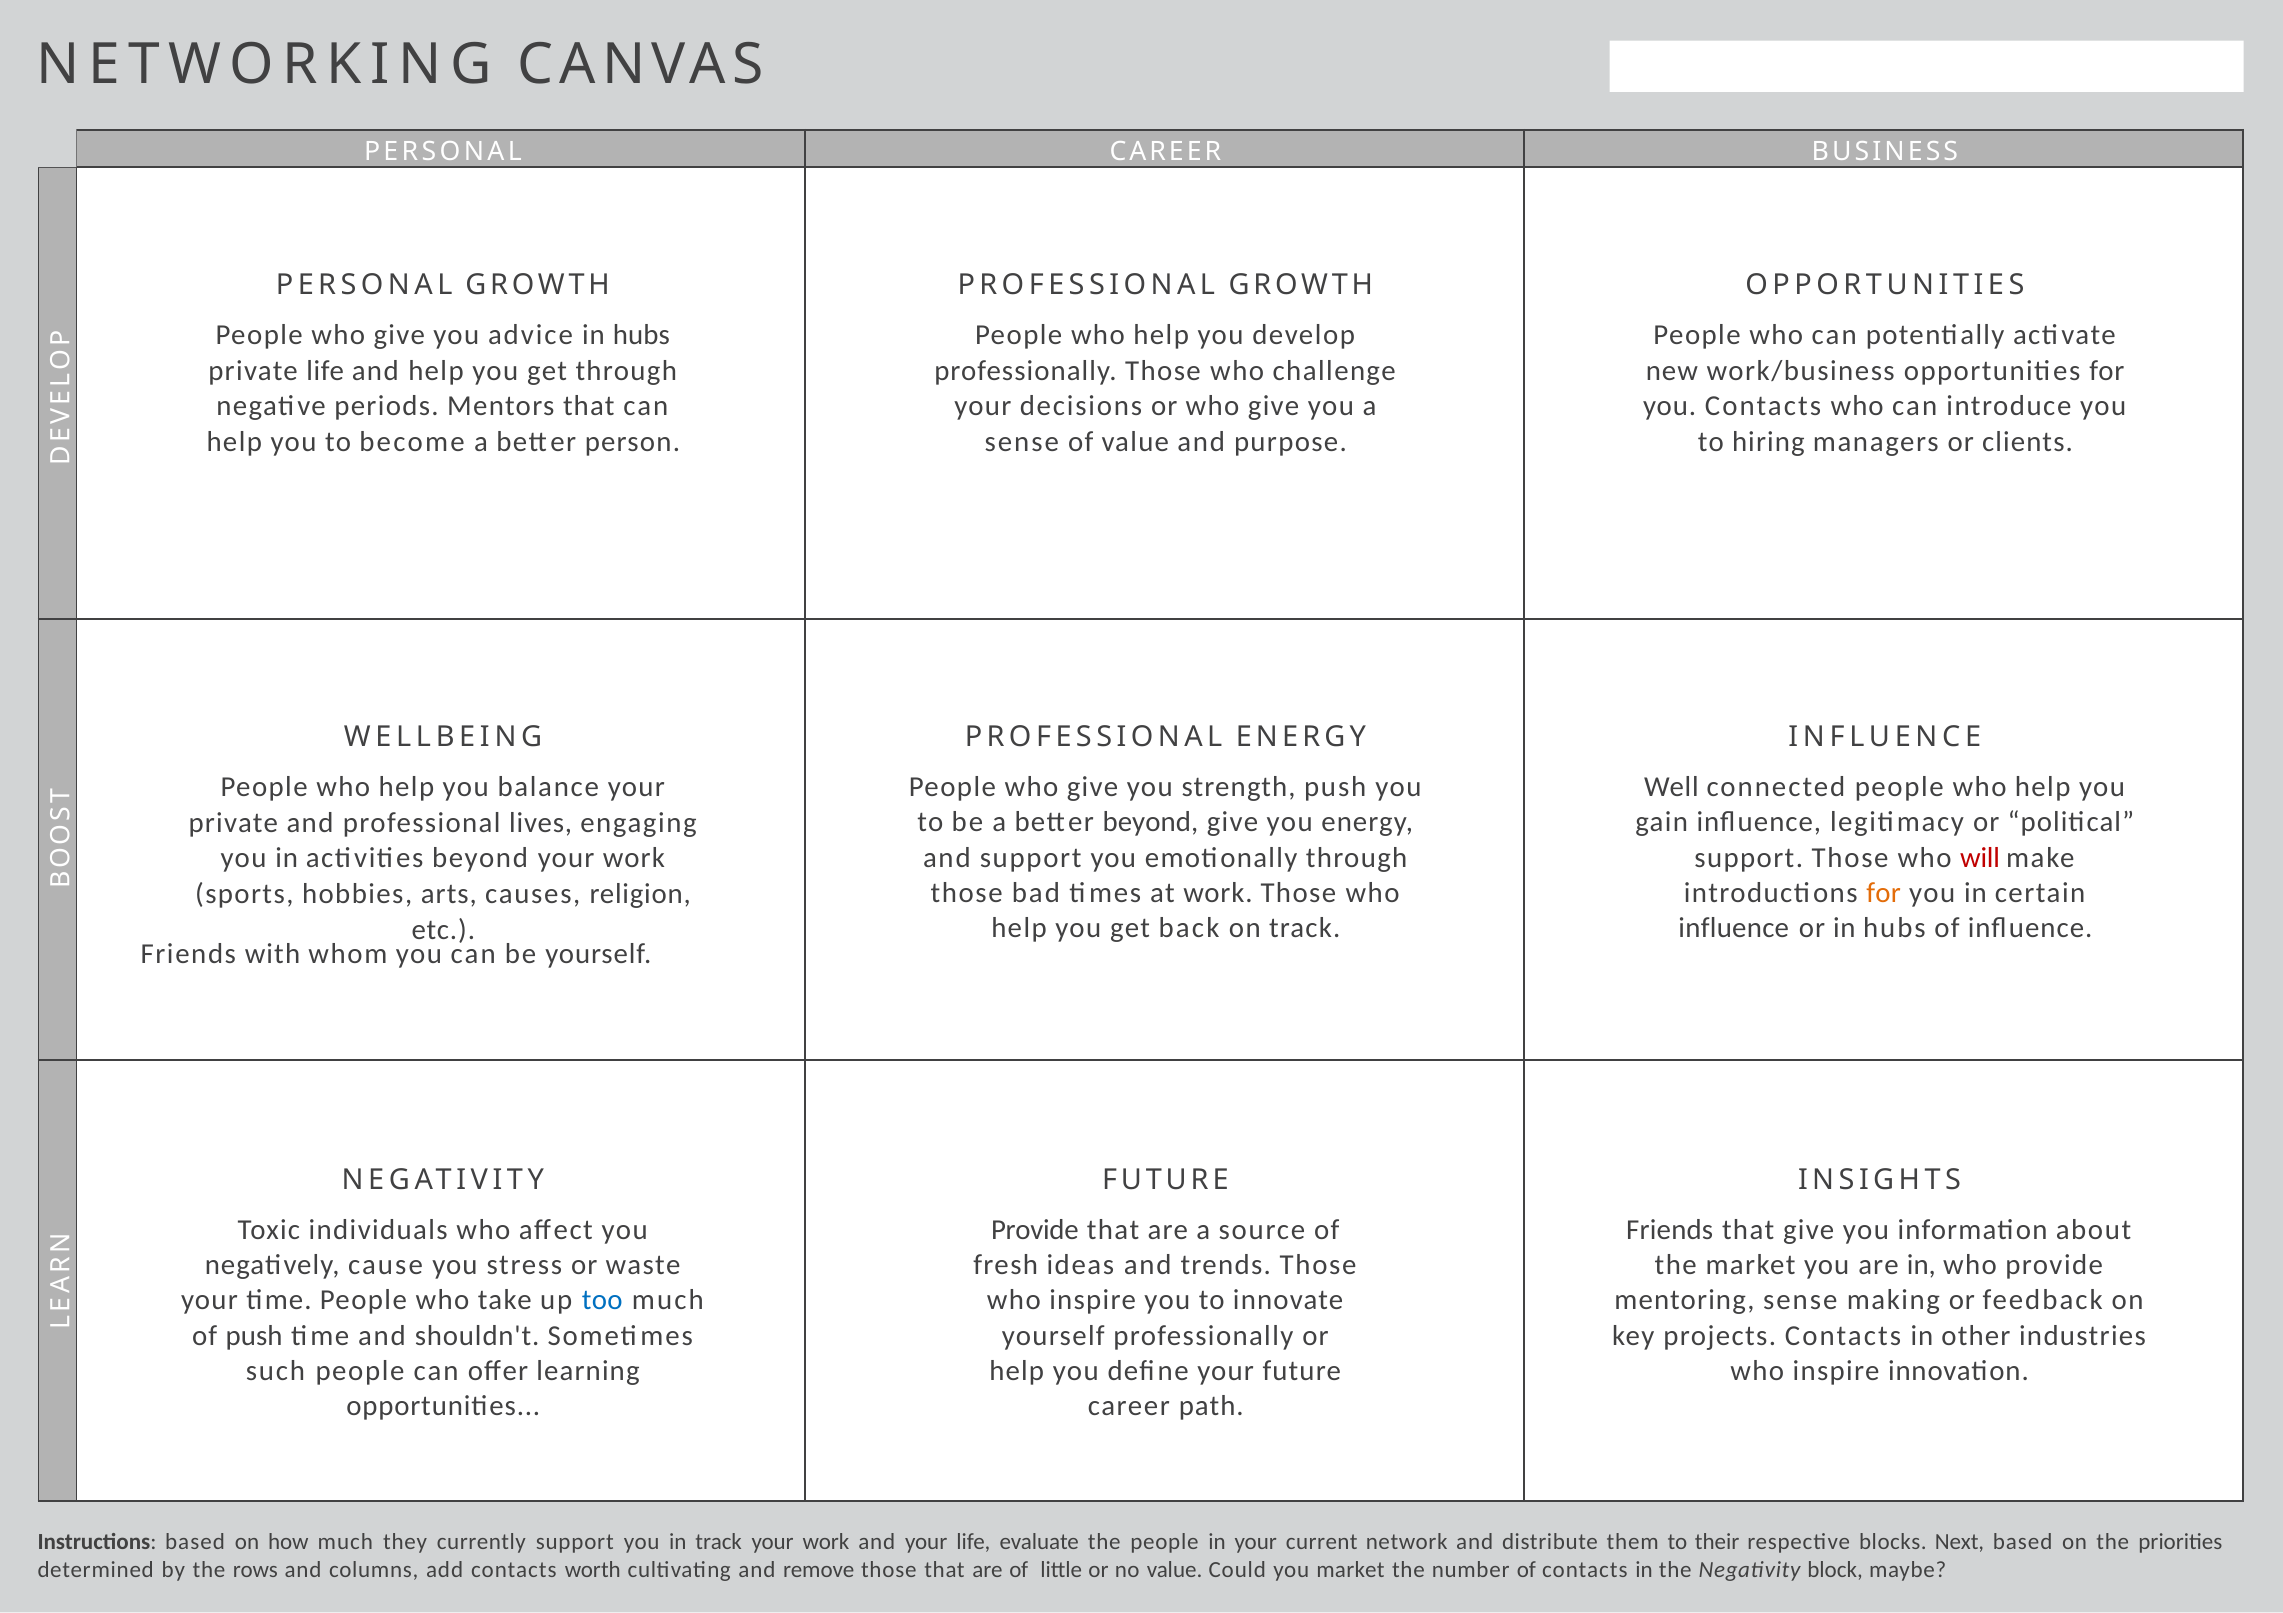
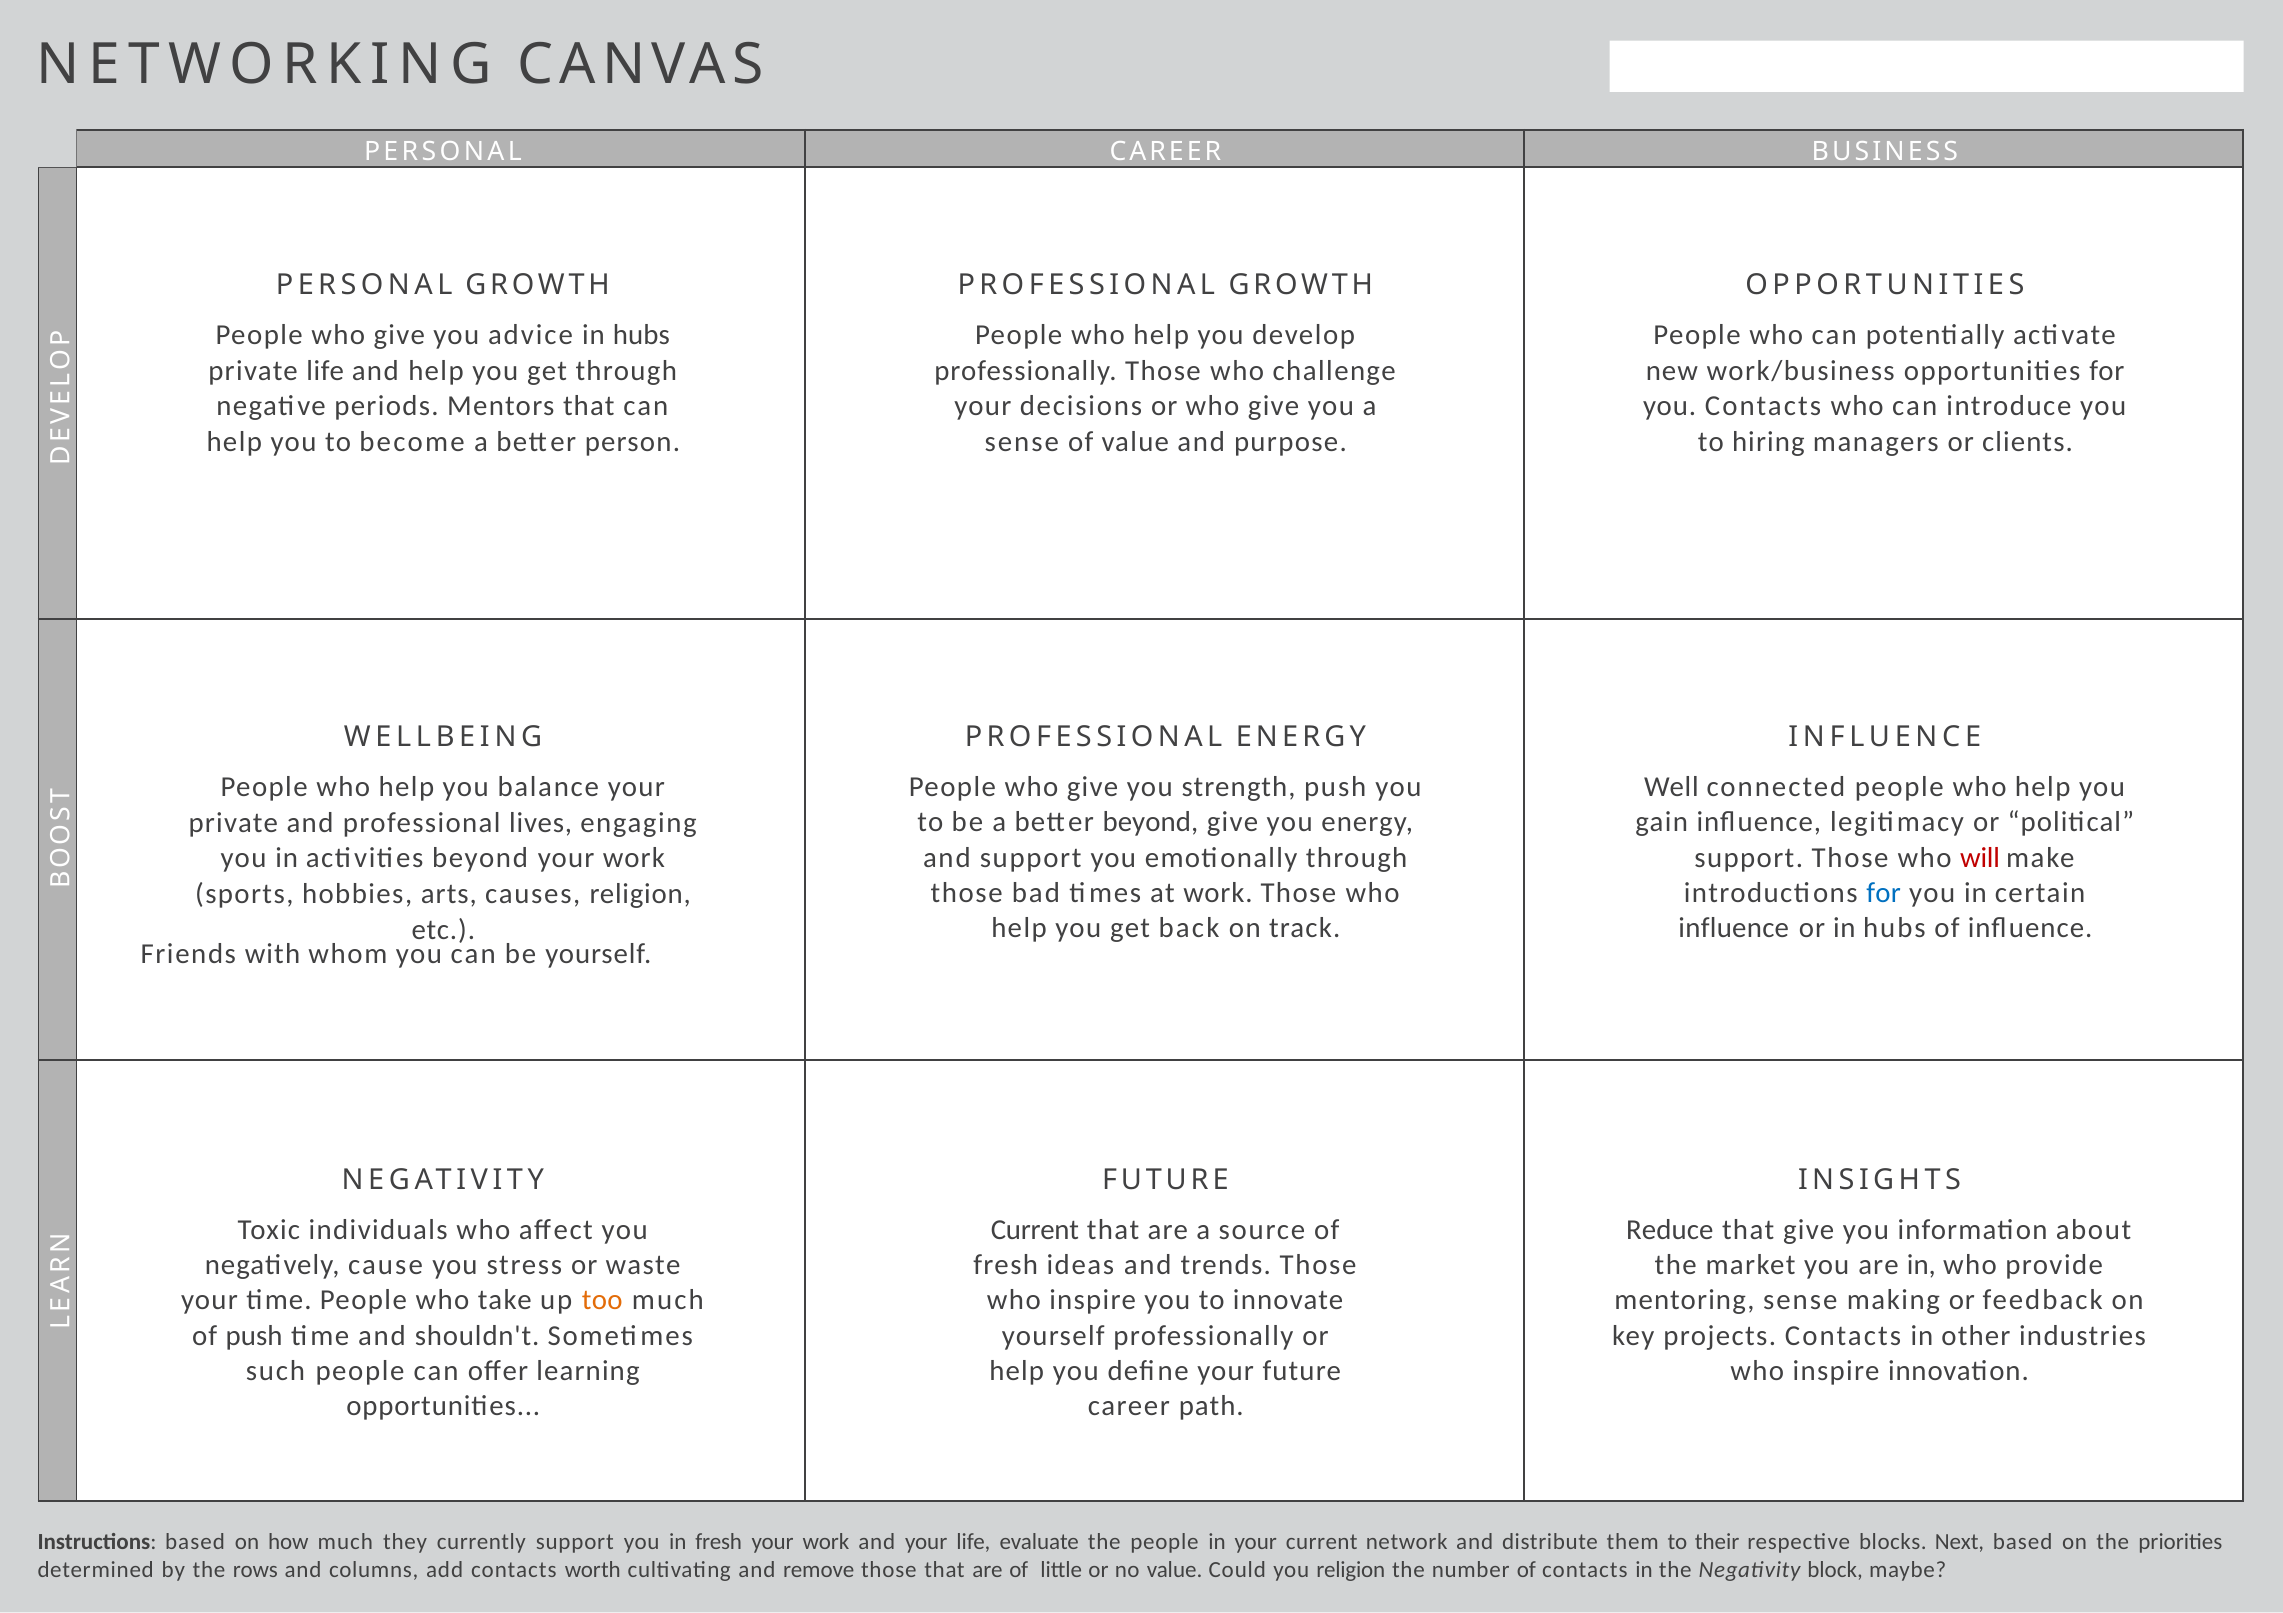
for at (1884, 893) colour: orange -> blue
Provide at (1035, 1230): Provide -> Current
Friends at (1670, 1230): Friends -> Reduce
too colour: blue -> orange
in track: track -> fresh
you market: market -> religion
